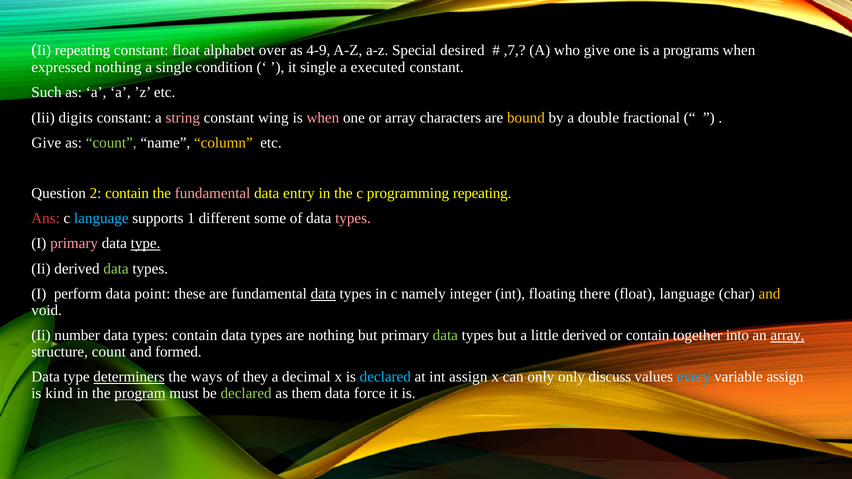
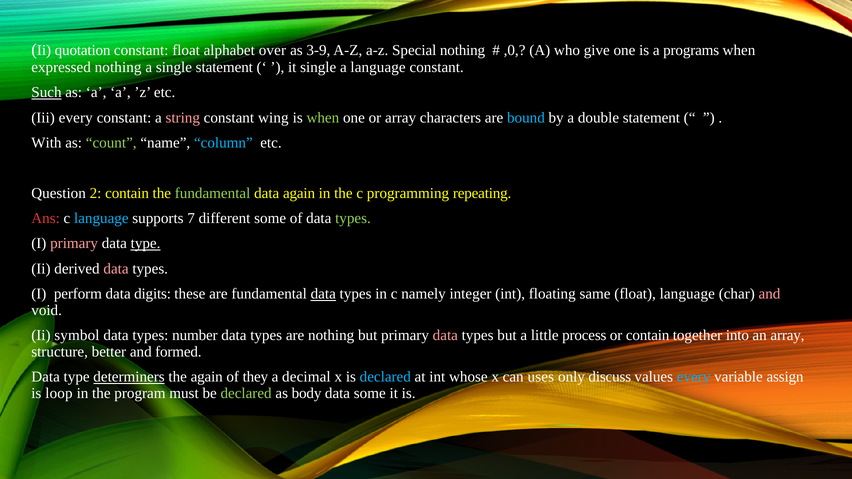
Ii repeating: repeating -> quotation
4-9: 4-9 -> 3-9
Special desired: desired -> nothing
,7: ,7 -> ,0
single condition: condition -> statement
a executed: executed -> language
Such underline: none -> present
Iii digits: digits -> every
when at (323, 118) colour: pink -> light green
bound colour: yellow -> light blue
double fractional: fractional -> statement
Give at (46, 143): Give -> With
column colour: yellow -> light blue
fundamental at (213, 193) colour: pink -> light green
data entry: entry -> again
1: 1 -> 7
types at (353, 218) colour: pink -> light green
data at (116, 269) colour: light green -> pink
point: point -> digits
there: there -> same
and at (769, 294) colour: yellow -> pink
number: number -> symbol
types contain: contain -> number
data at (445, 336) colour: light green -> pink
little derived: derived -> process
array at (787, 336) underline: present -> none
structure count: count -> better
the ways: ways -> again
int assign: assign -> whose
can only: only -> uses
kind: kind -> loop
program underline: present -> none
them: them -> body
data force: force -> some
